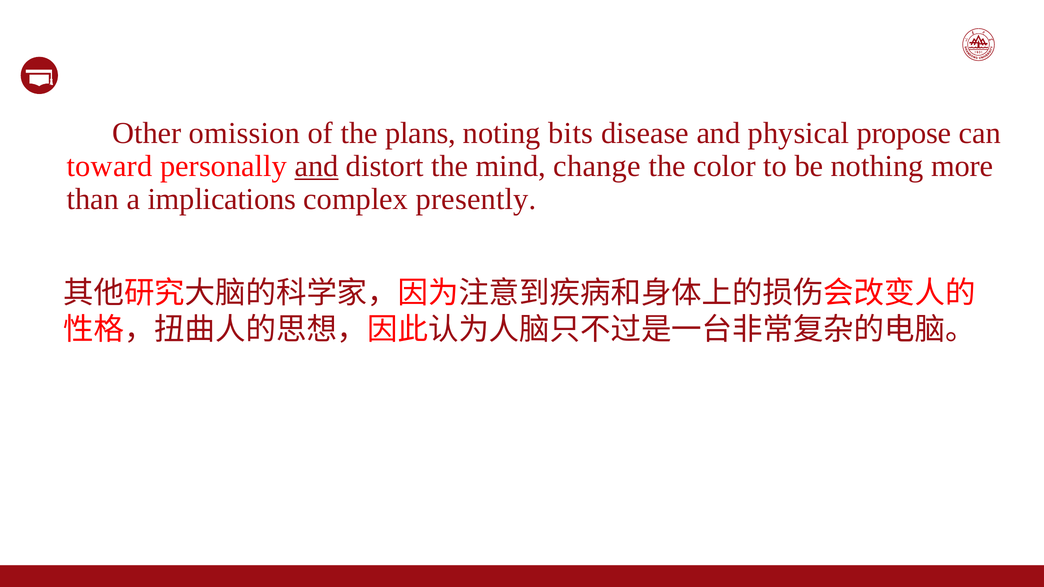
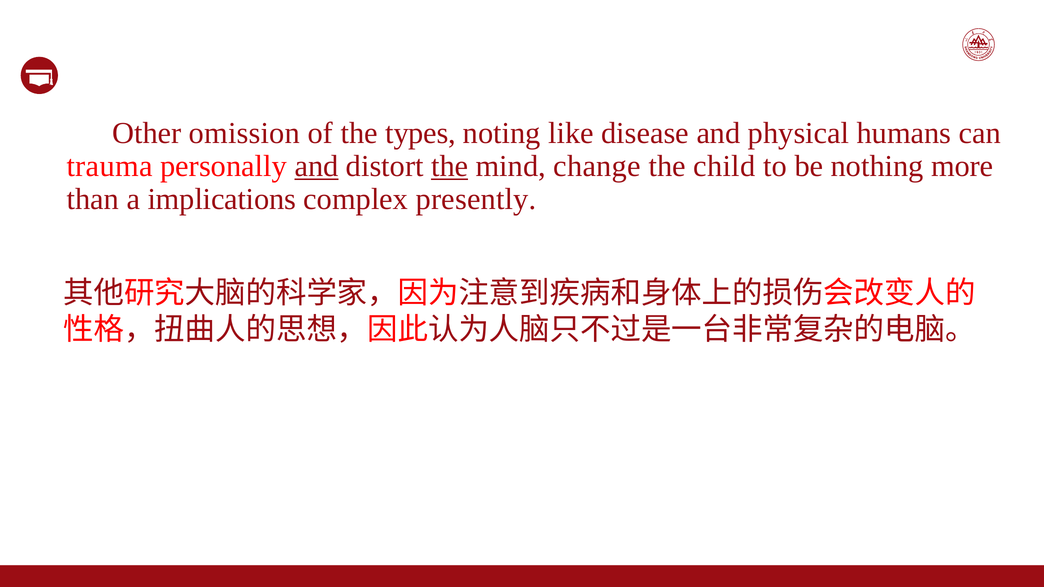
plans: plans -> types
bits: bits -> like
propose: propose -> humans
toward: toward -> trauma
the at (450, 166) underline: none -> present
color: color -> child
